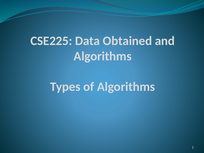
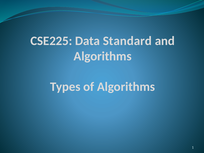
Obtained: Obtained -> Standard
